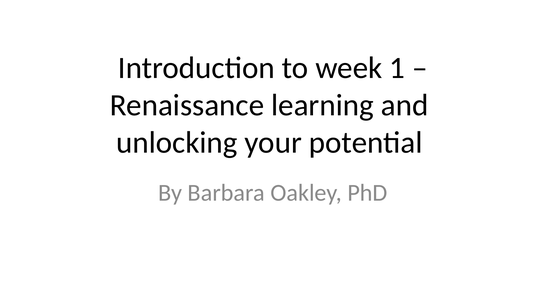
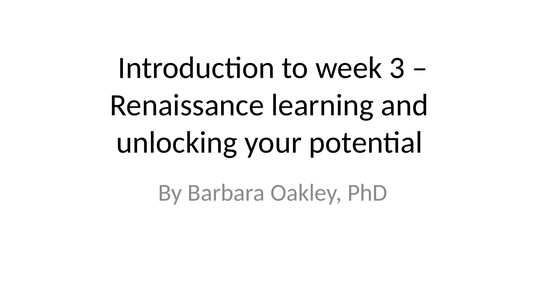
1: 1 -> 3
